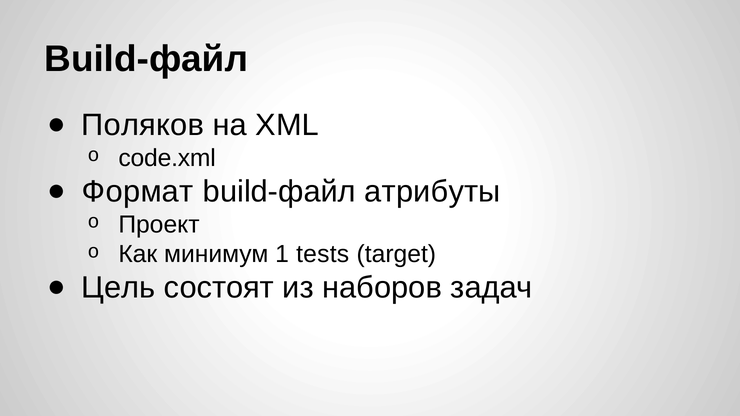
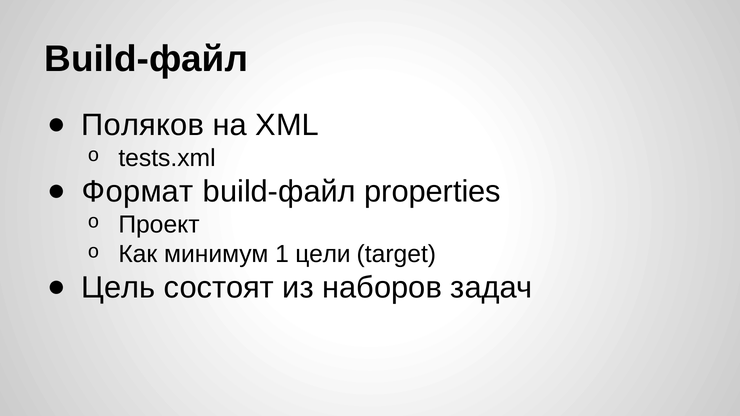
code.xml: code.xml -> tests.xml
атрибуты: атрибуты -> properties
tests: tests -> цели
